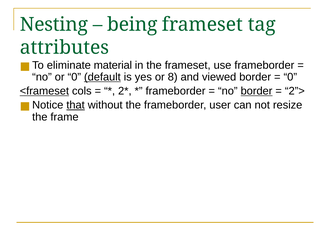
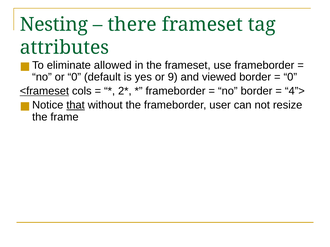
being: being -> there
material: material -> allowed
default underline: present -> none
8: 8 -> 9
border at (257, 91) underline: present -> none
2”>: 2”> -> 4”>
